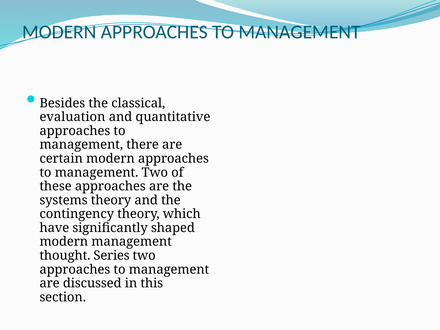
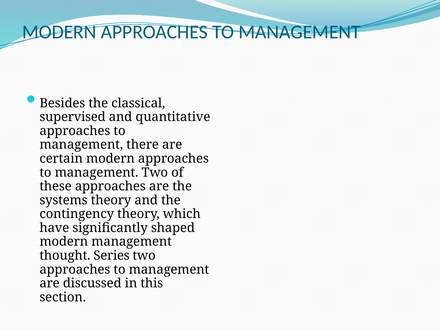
evaluation: evaluation -> supervised
